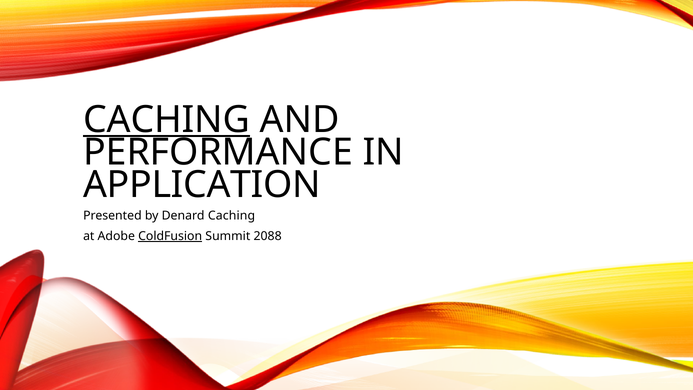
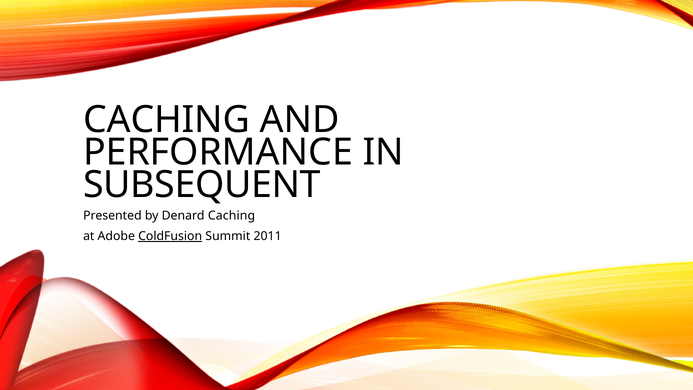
CACHING at (167, 120) underline: present -> none
APPLICATION: APPLICATION -> SUBSEQUENT
2088: 2088 -> 2011
